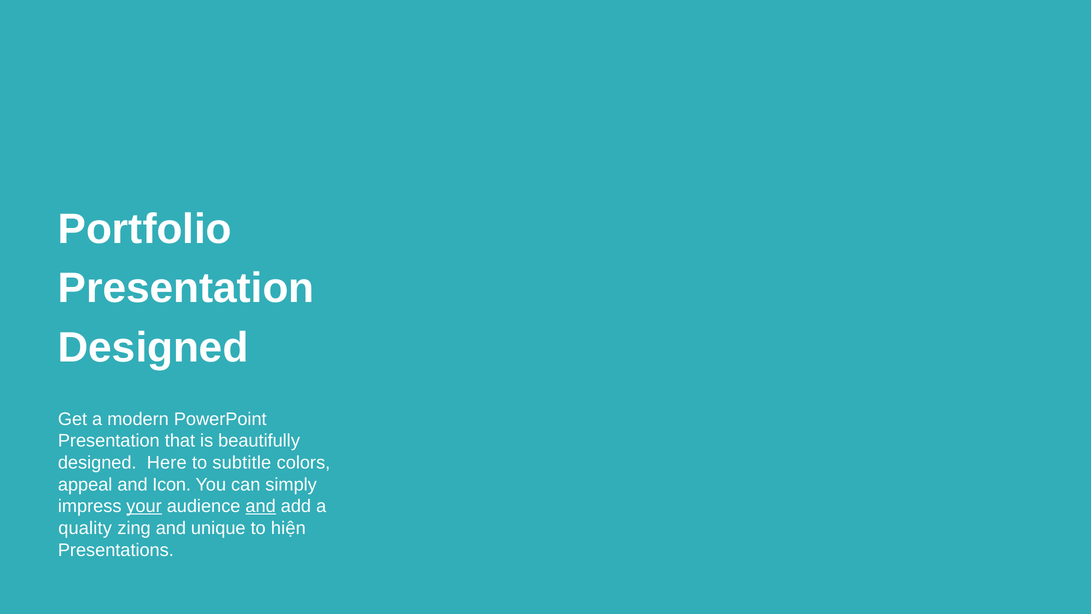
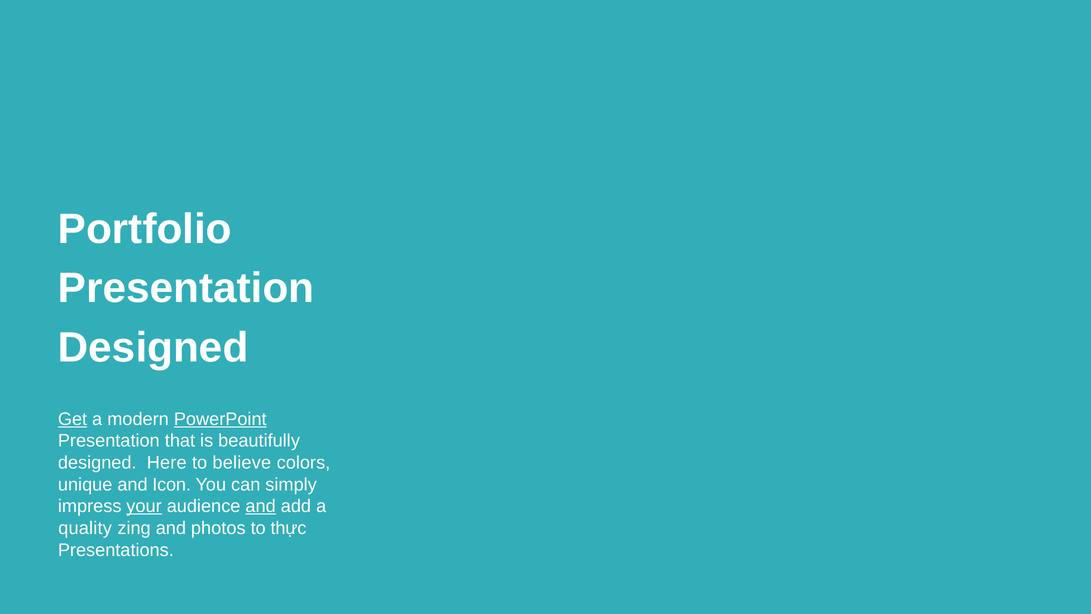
Get underline: none -> present
PowerPoint underline: none -> present
subtitle: subtitle -> believe
appeal: appeal -> unique
unique: unique -> photos
hiện: hiện -> thực
